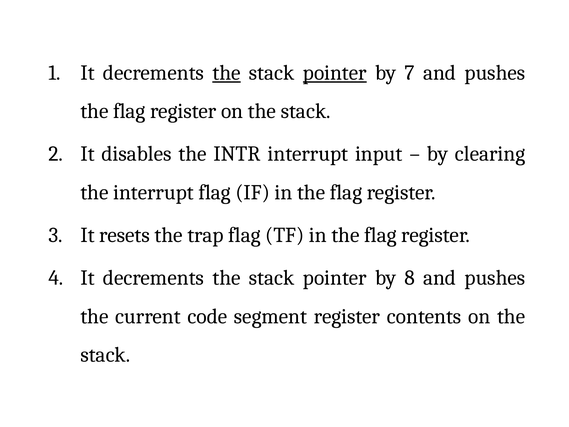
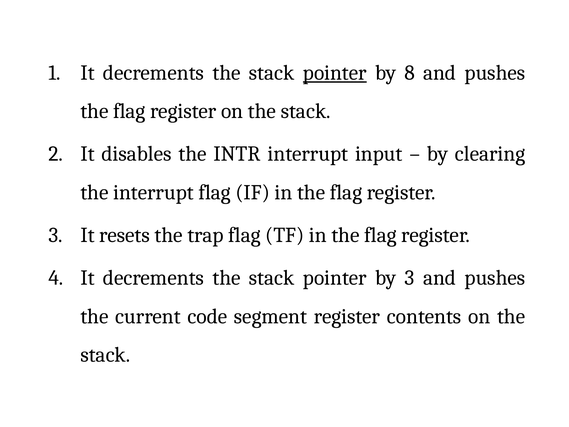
the at (227, 73) underline: present -> none
7: 7 -> 8
by 8: 8 -> 3
